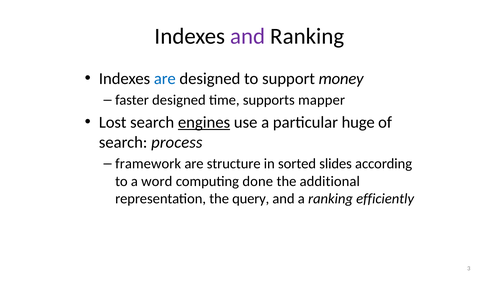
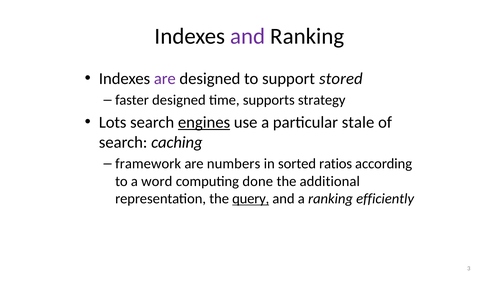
are at (165, 79) colour: blue -> purple
money: money -> stored
mapper: mapper -> strategy
Lost: Lost -> Lots
huge: huge -> stale
process: process -> caching
structure: structure -> numbers
slides: slides -> ratios
query underline: none -> present
